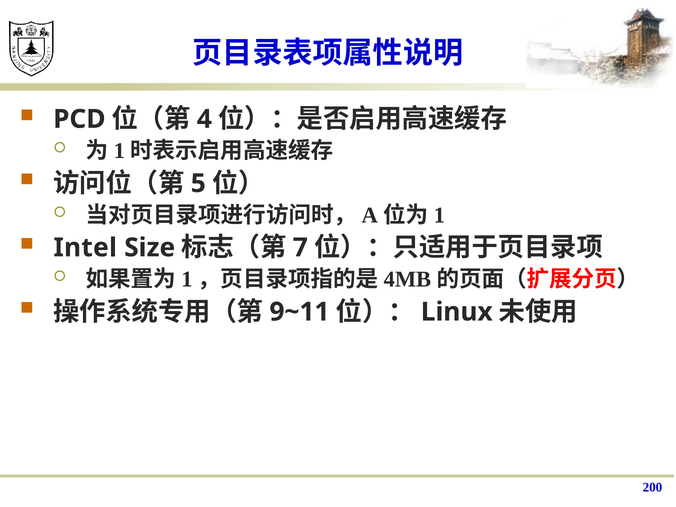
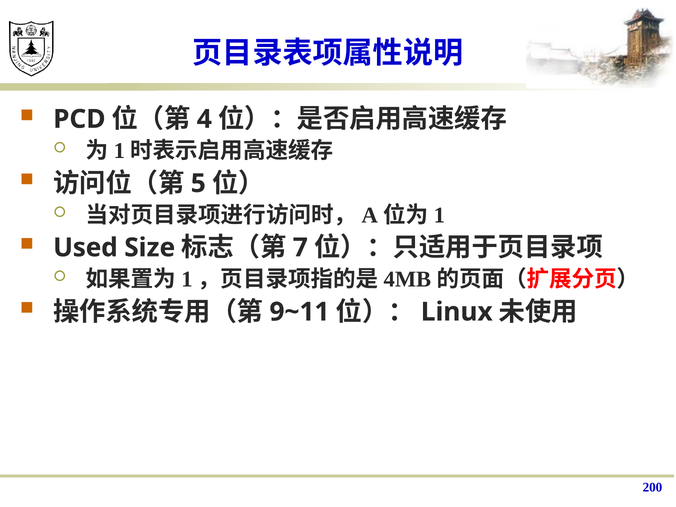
Intel: Intel -> Used
